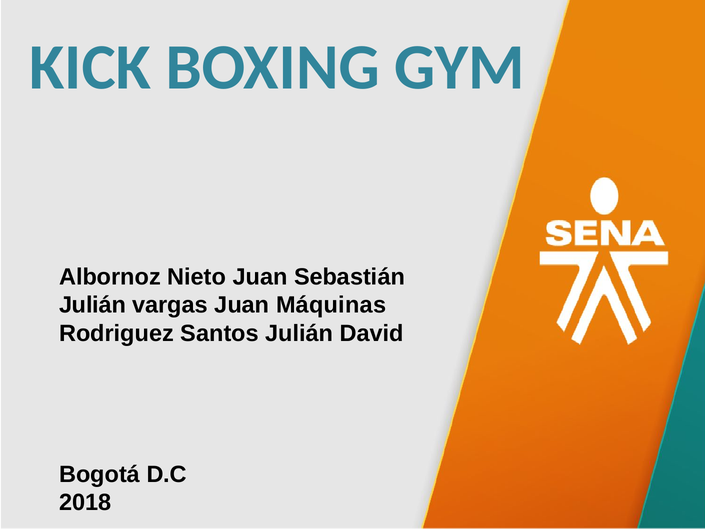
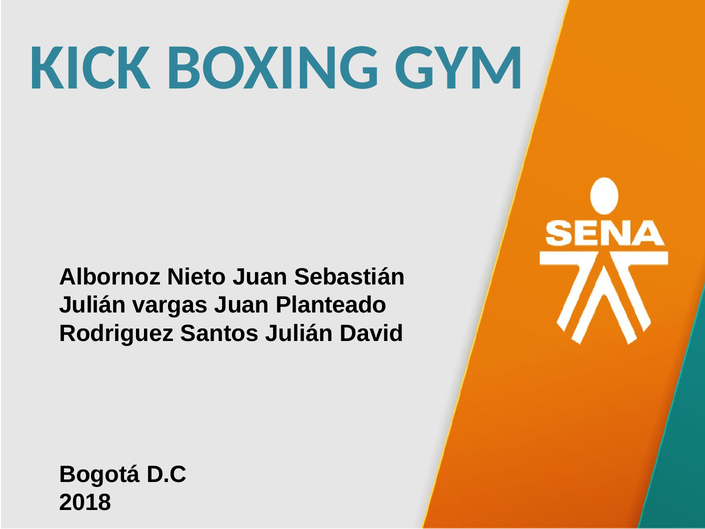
Máquinas: Máquinas -> Planteado
